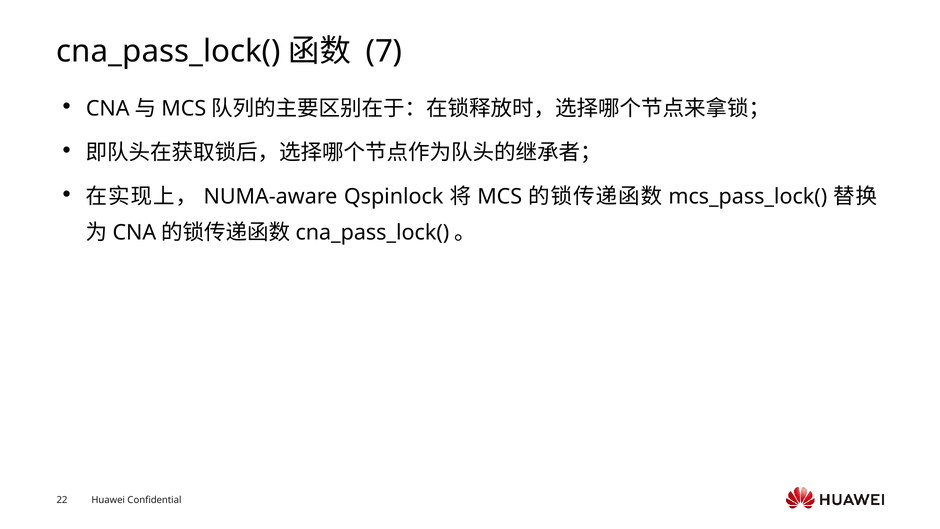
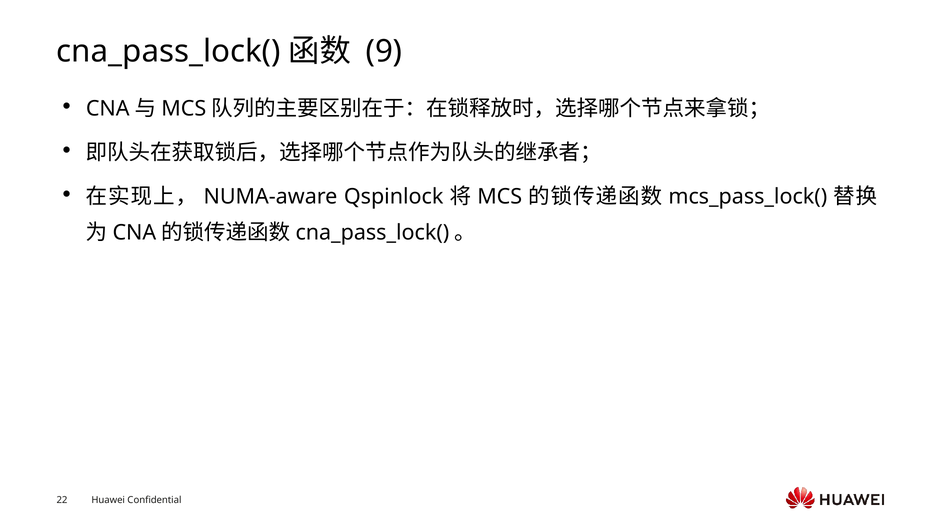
7: 7 -> 9
